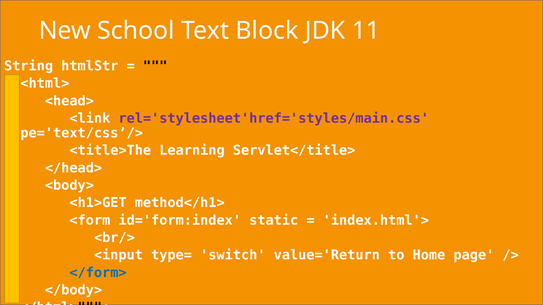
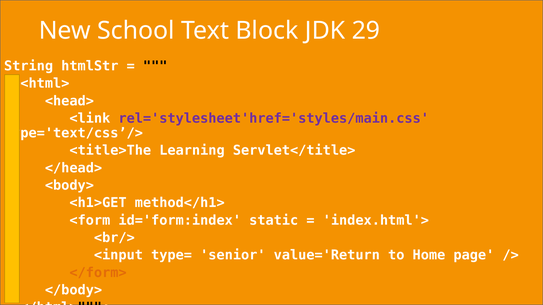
11: 11 -> 29
switch: switch -> senior
</form> colour: blue -> orange
